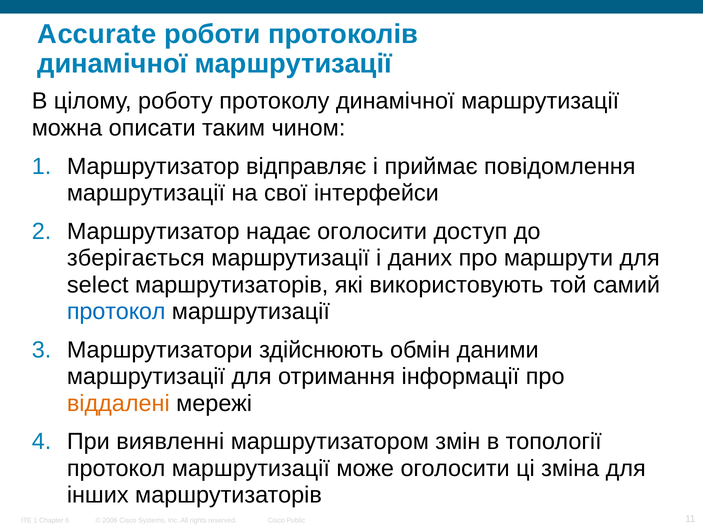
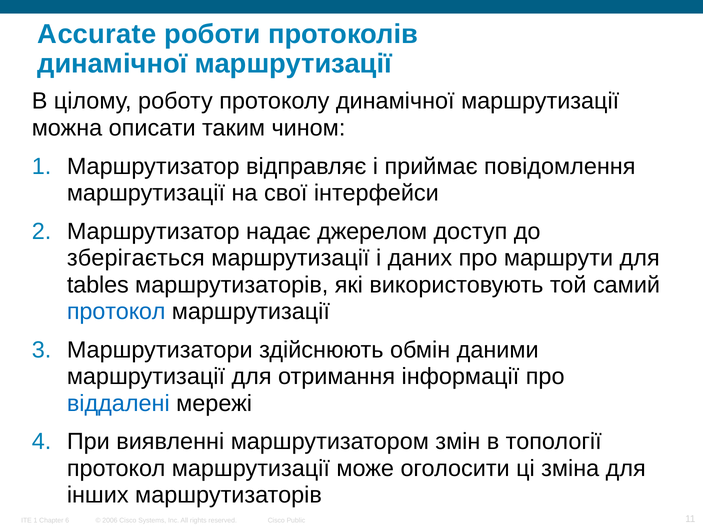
надає оголосити: оголосити -> джерелом
select: select -> tables
віддалені colour: orange -> blue
